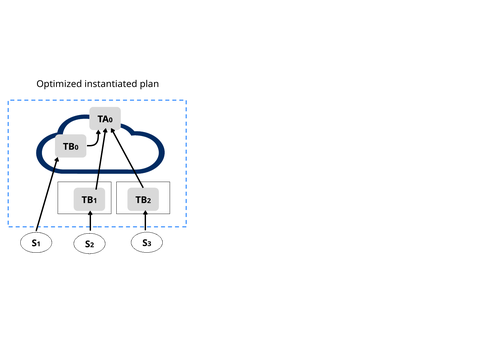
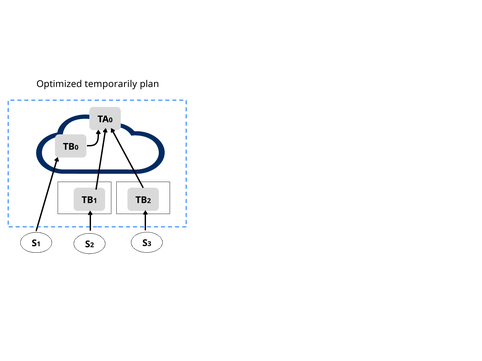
instantiated: instantiated -> temporarily
